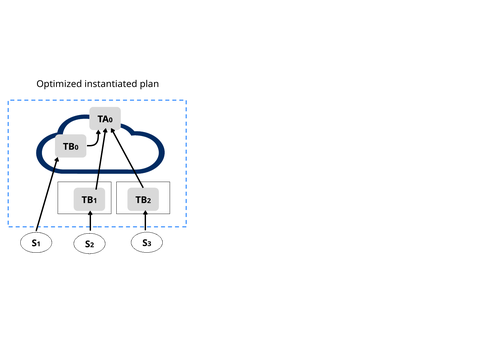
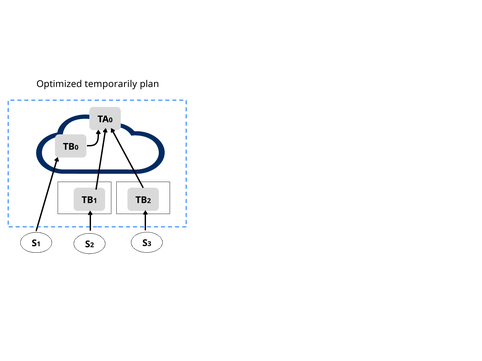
instantiated: instantiated -> temporarily
